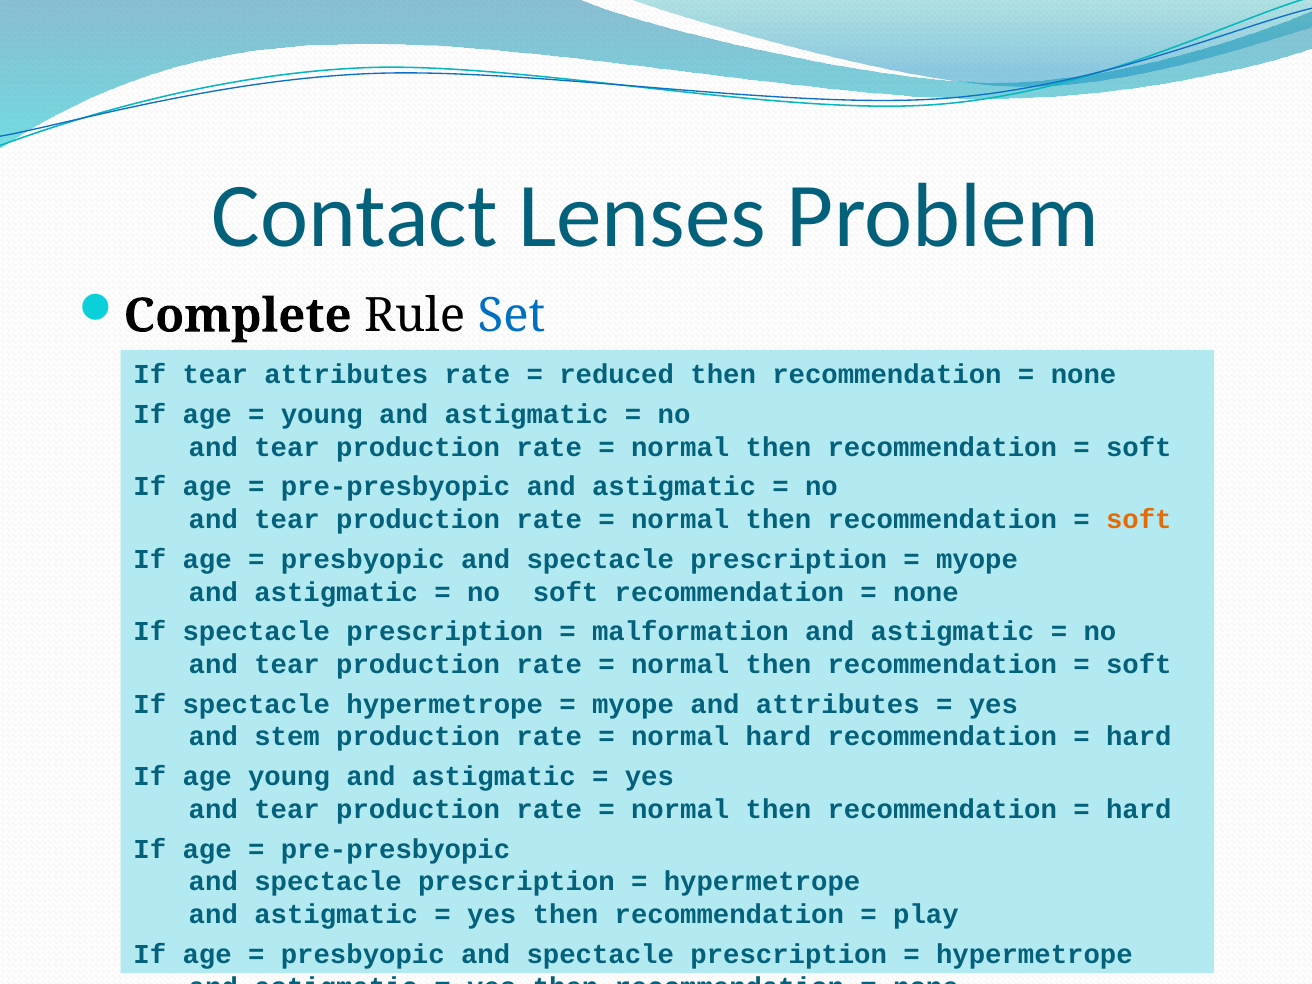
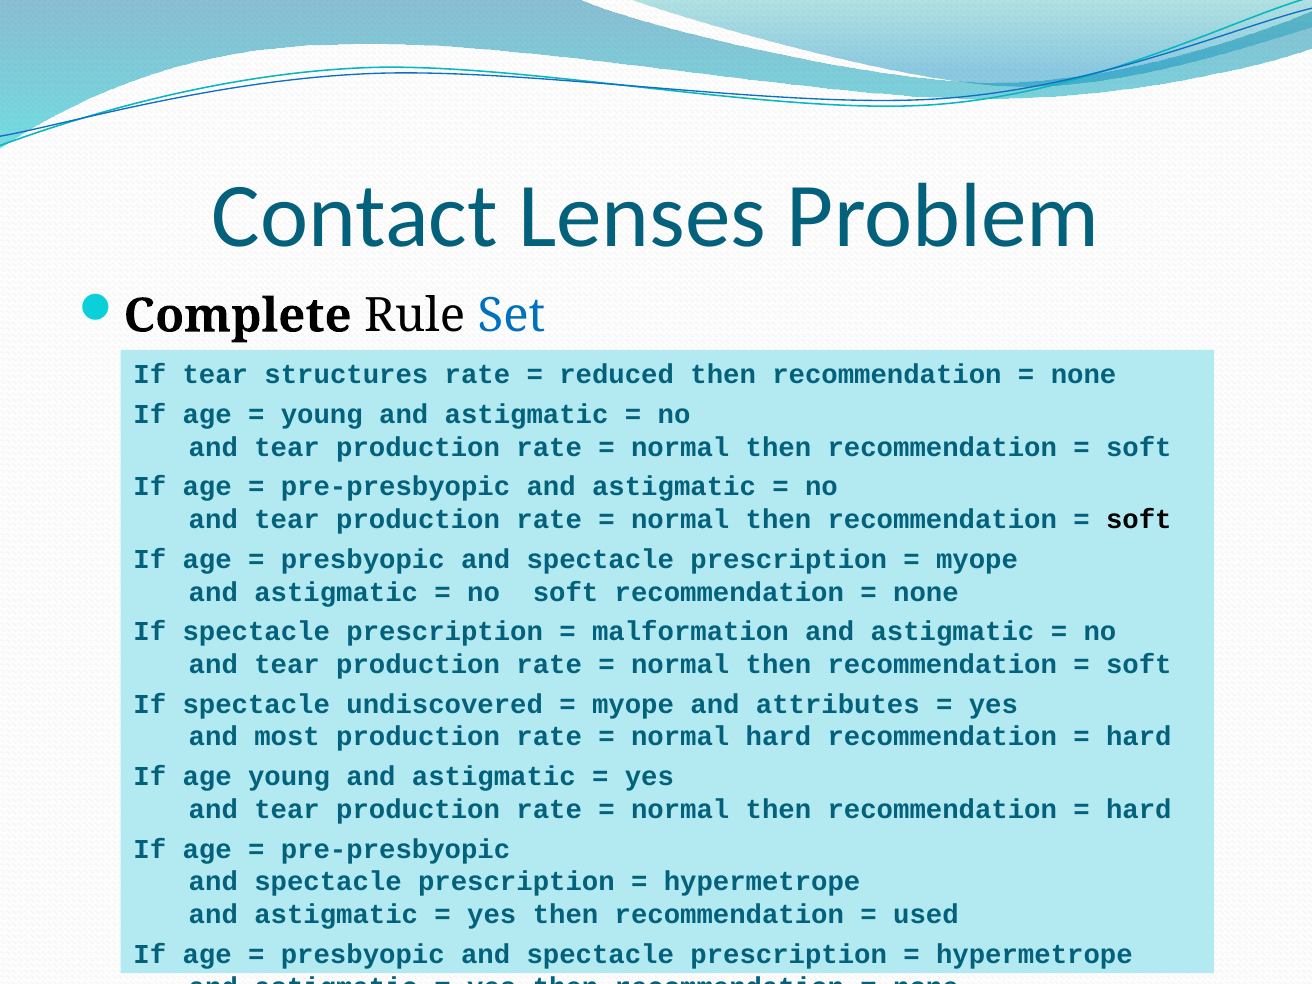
tear attributes: attributes -> structures
soft at (1139, 520) colour: orange -> black
spectacle hypermetrope: hypermetrope -> undiscovered
stem: stem -> most
play: play -> used
